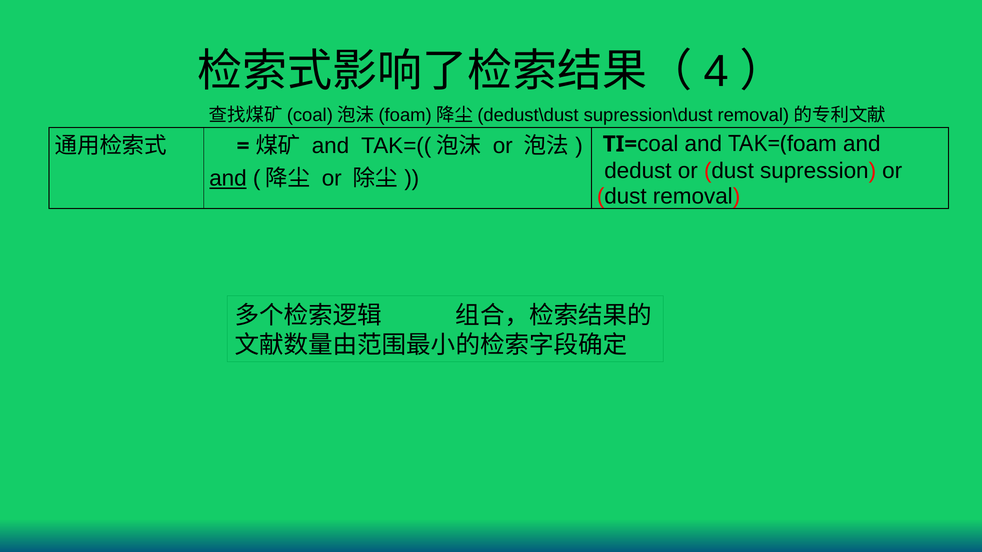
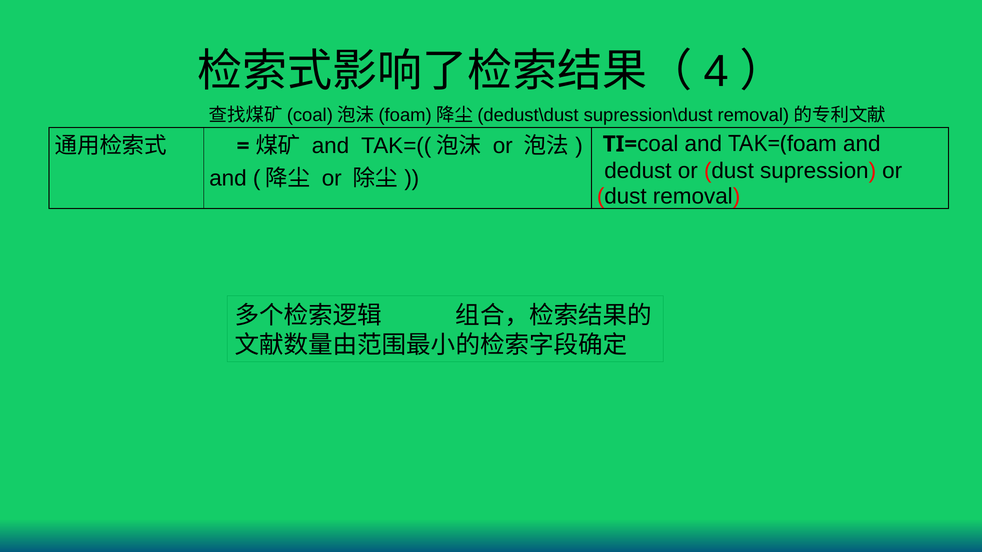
and at (228, 179) underline: present -> none
